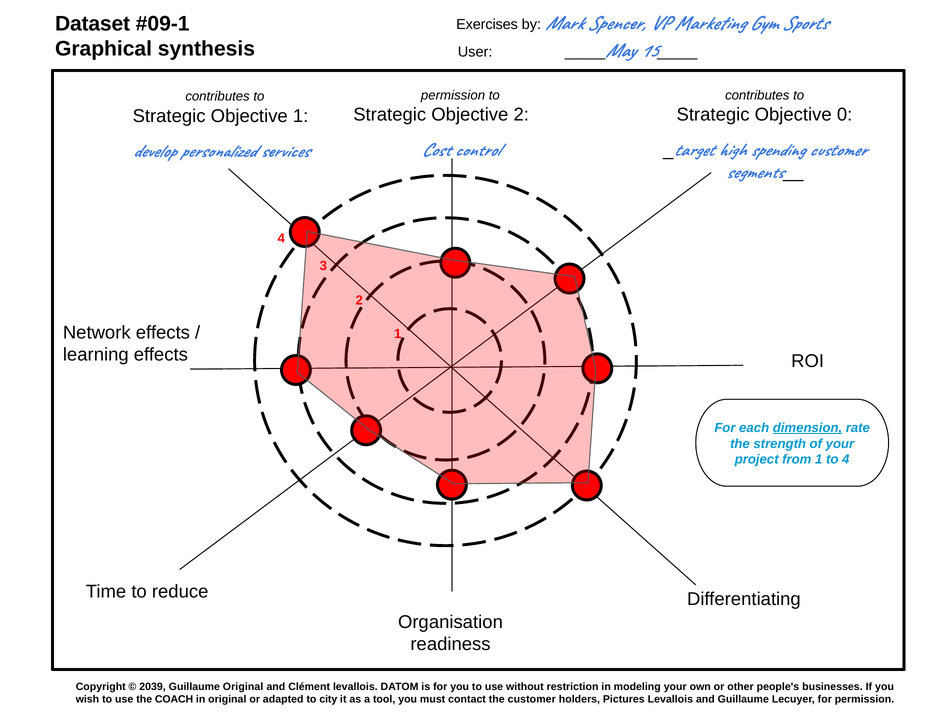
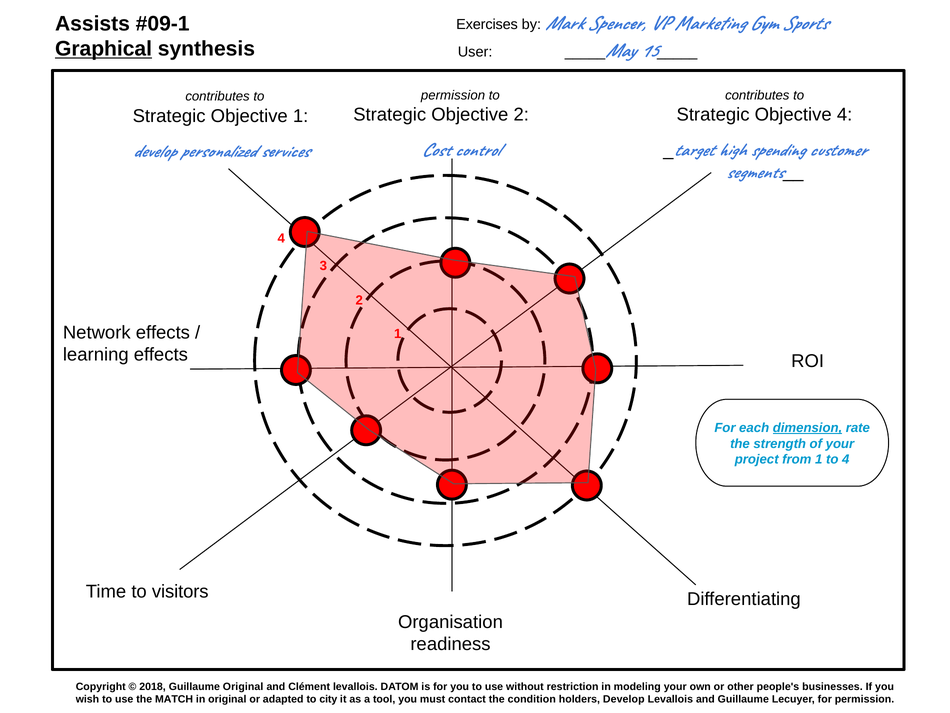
Dataset: Dataset -> Assists
Graphical underline: none -> present
Objective 0: 0 -> 4
reduce: reduce -> visitors
2039: 2039 -> 2018
COACH: COACH -> MATCH
the customer: customer -> condition
holders Pictures: Pictures -> Develop
